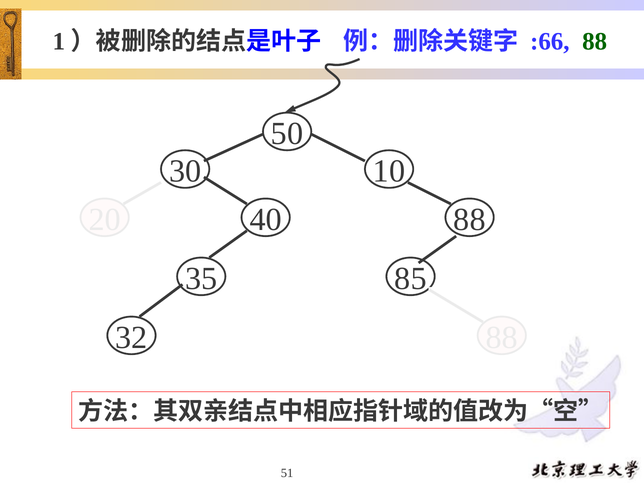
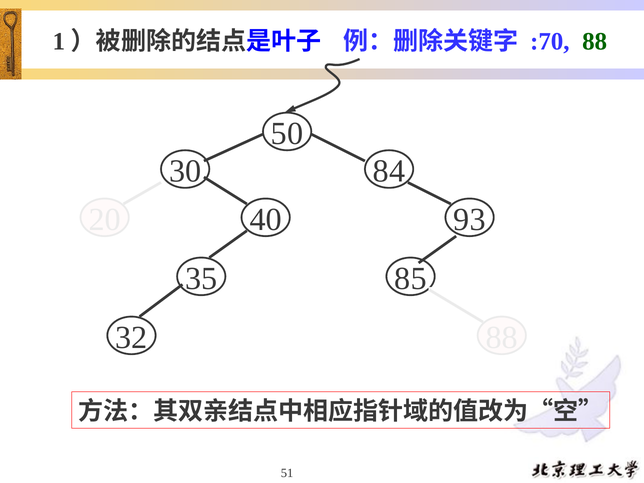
:66: :66 -> :70
10: 10 -> 84
88 at (470, 220): 88 -> 93
